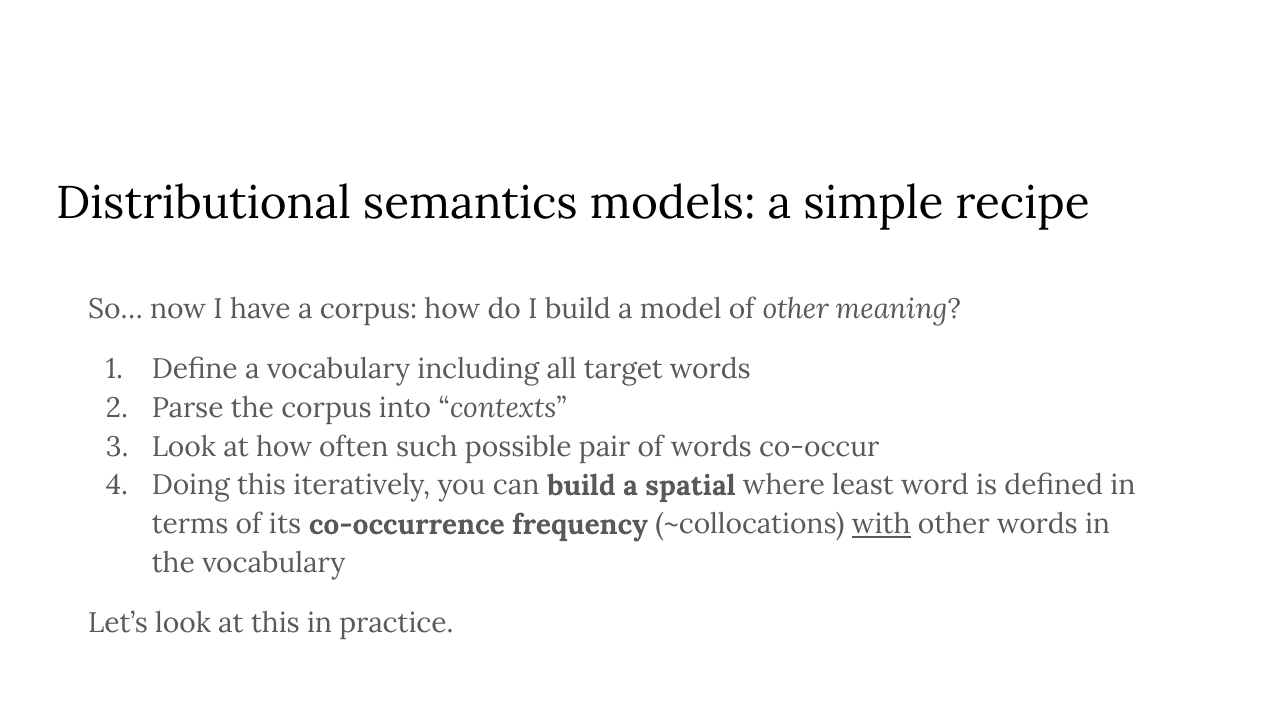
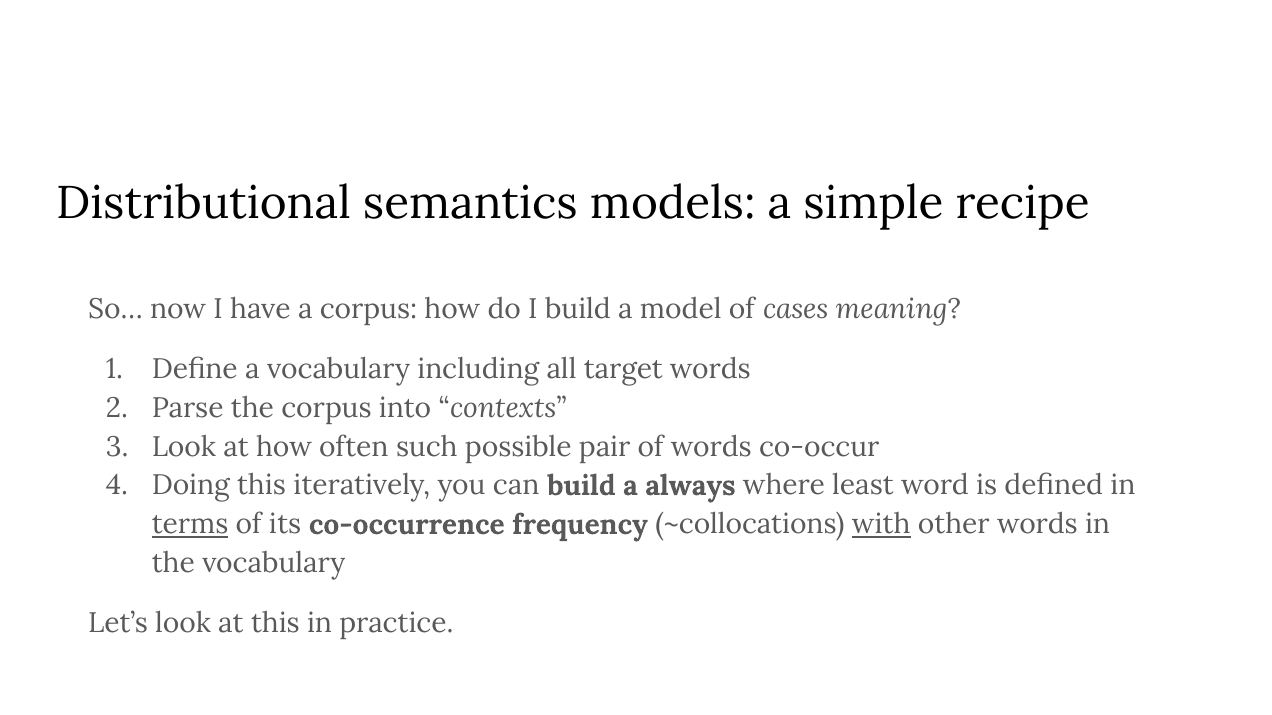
of other: other -> cases
spatial: spatial -> always
terms underline: none -> present
